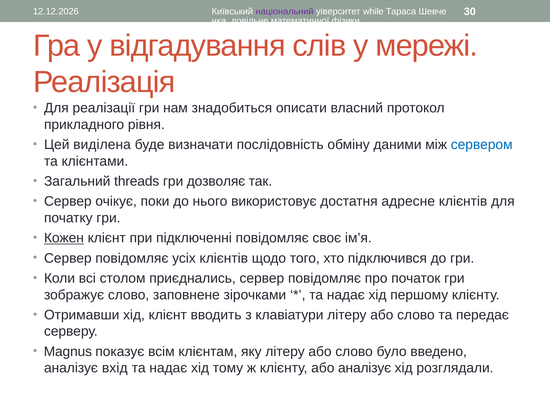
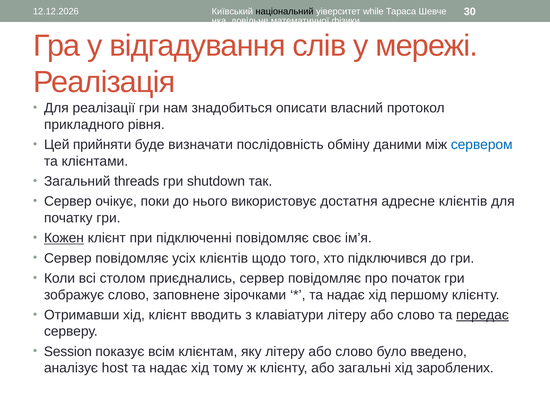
національний colour: purple -> black
виділена: виділена -> прийняти
дозволяє: дозволяє -> shutdown
передає underline: none -> present
Magnus: Magnus -> Session
вхід: вхід -> host
або аналізує: аналізує -> загальні
розглядали: розглядали -> зароблених
